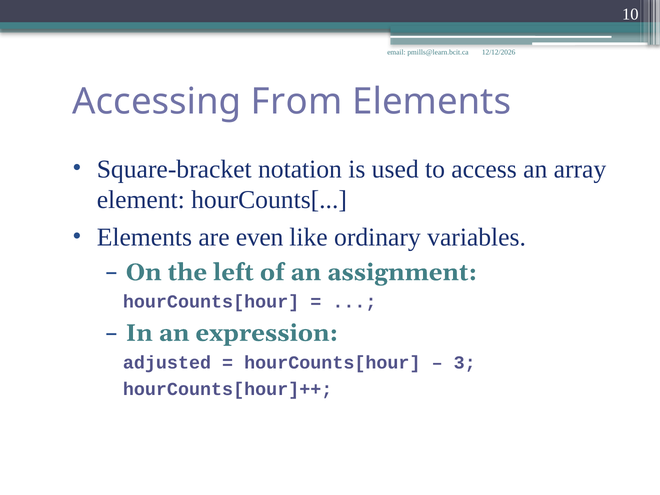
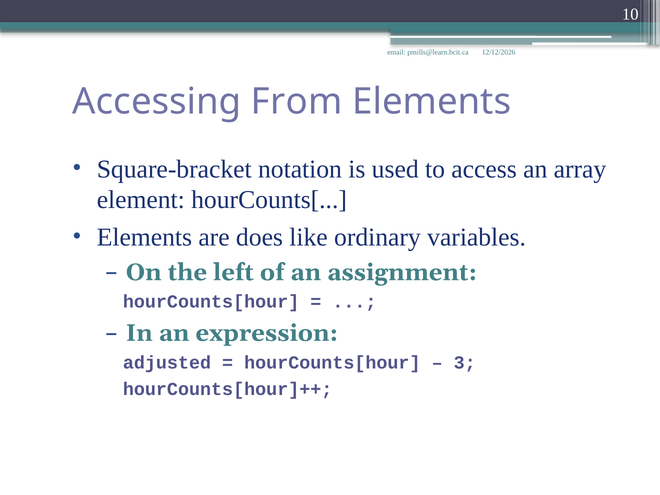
even: even -> does
